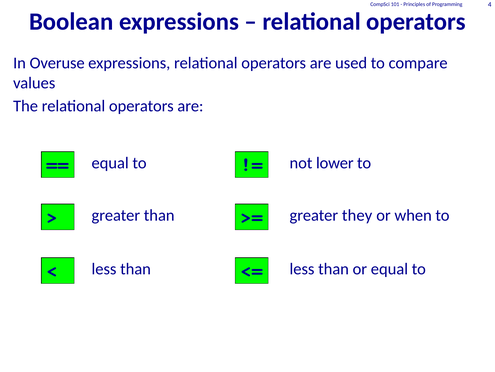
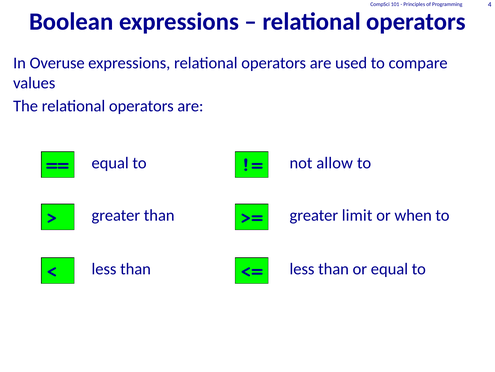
lower: lower -> allow
they: they -> limit
